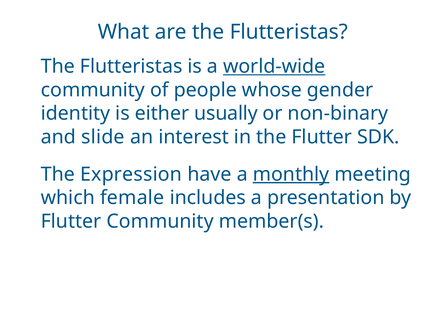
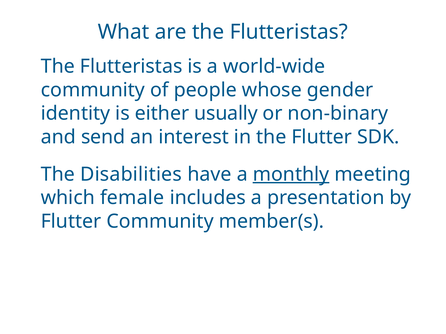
world-wide underline: present -> none
slide: slide -> send
Expression: Expression -> Disabilities
